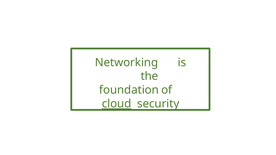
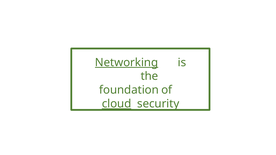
Networking underline: none -> present
